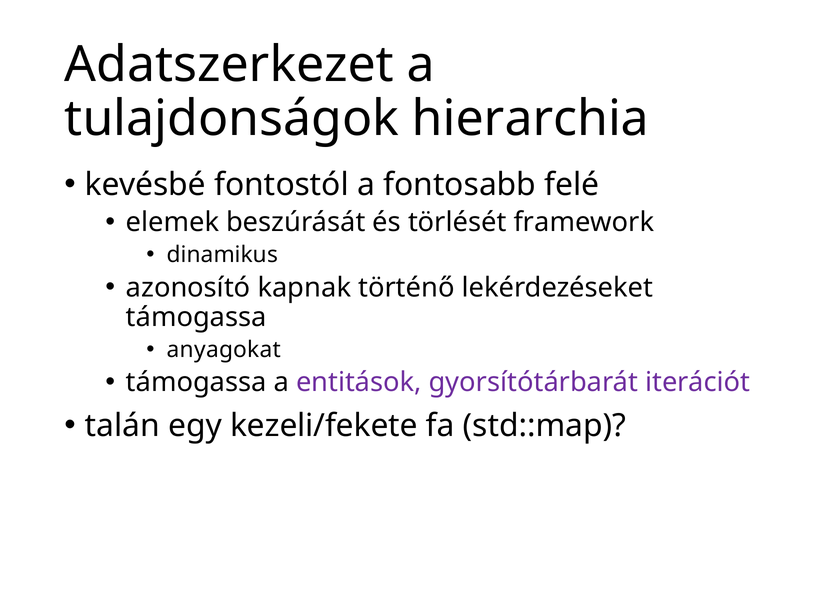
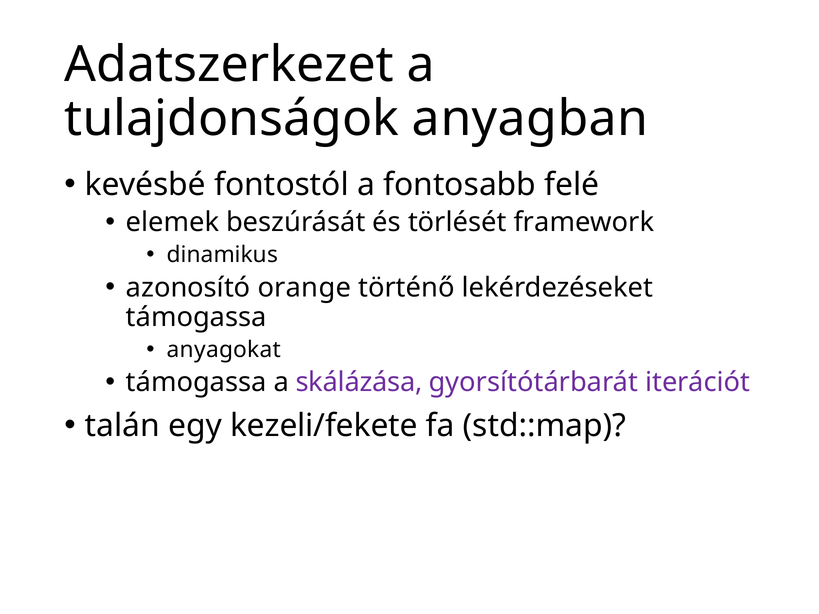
hierarchia: hierarchia -> anyagban
kapnak: kapnak -> orange
entitások: entitások -> skálázása
